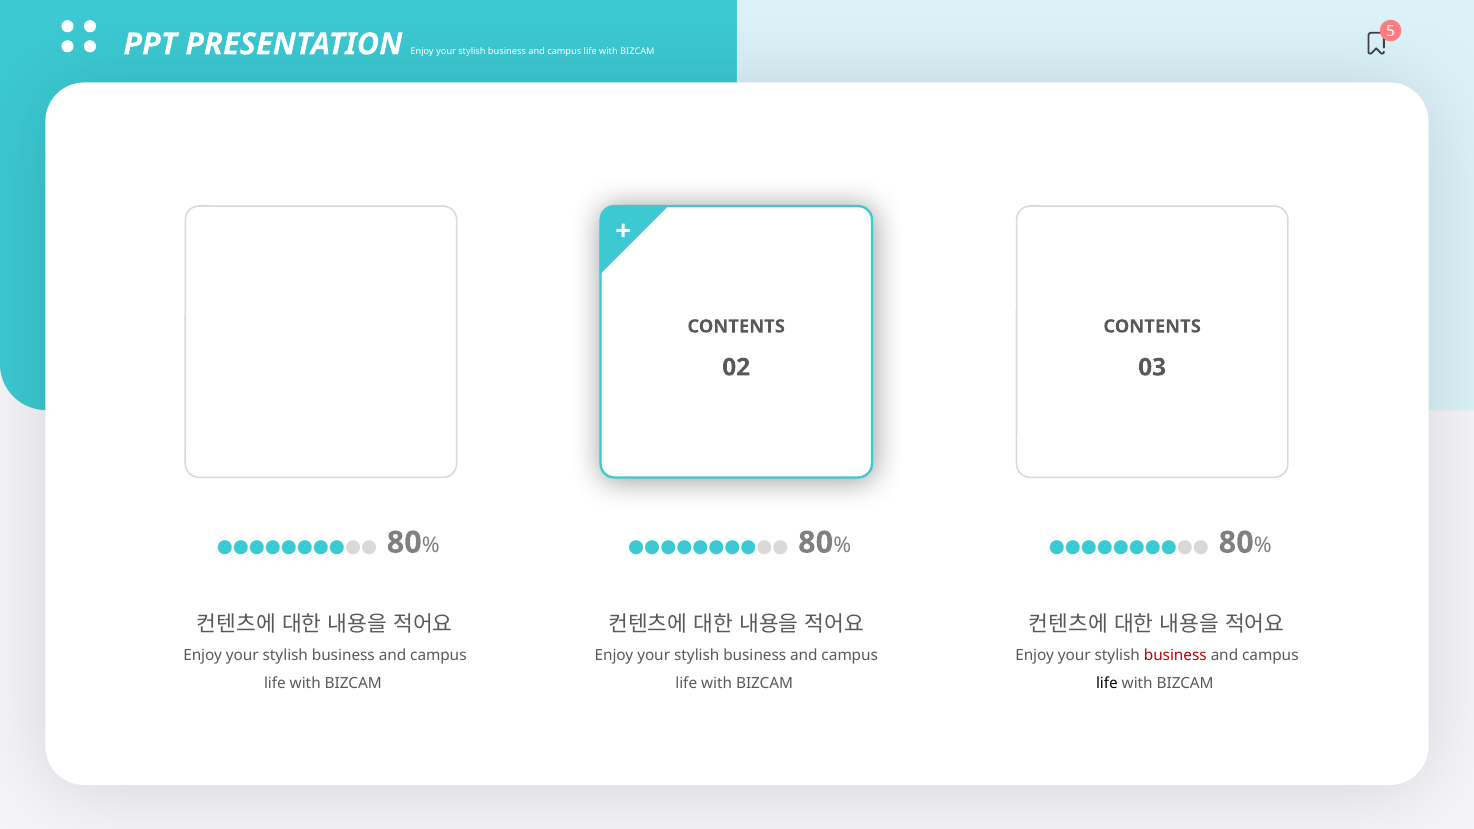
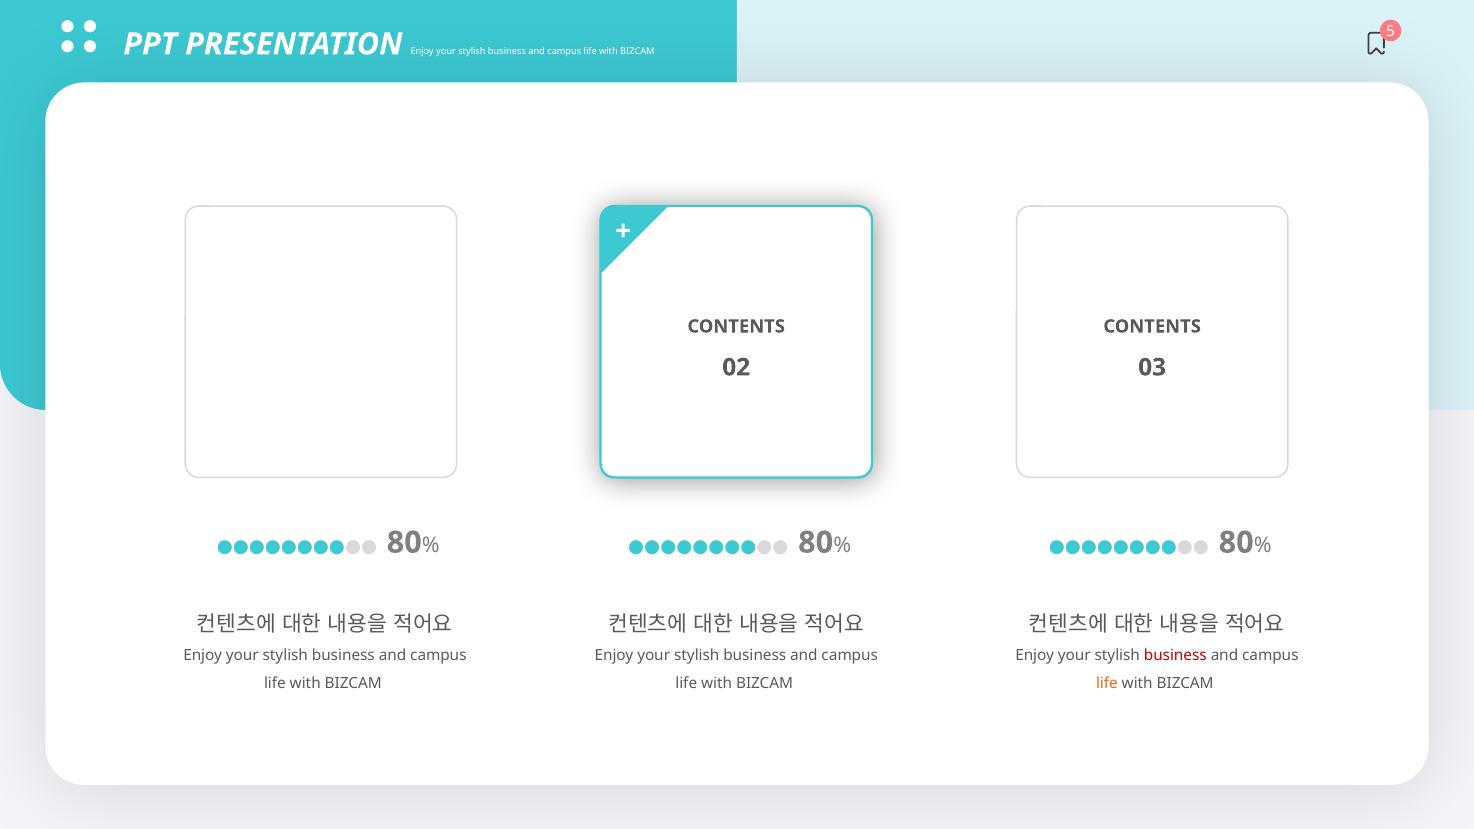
life at (1107, 683) colour: black -> orange
